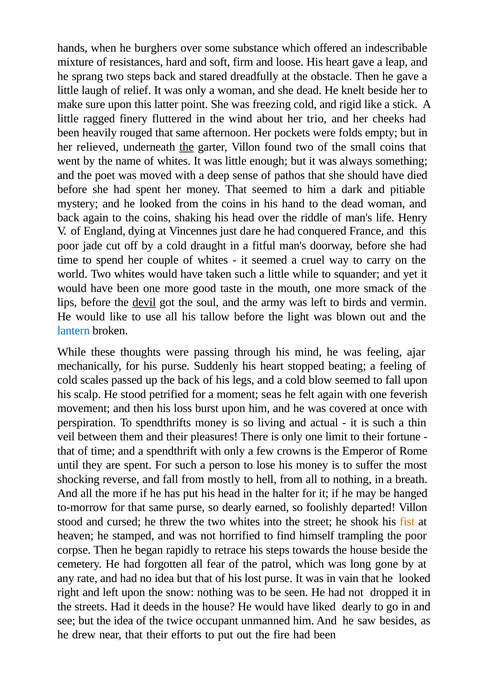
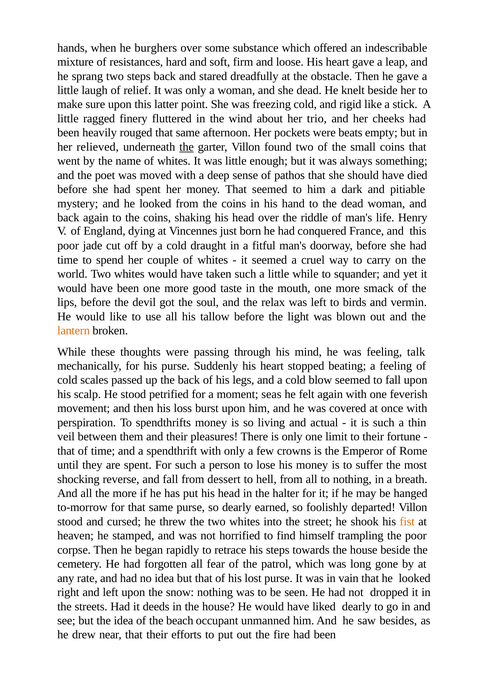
folds: folds -> beats
dare: dare -> born
devil underline: present -> none
army: army -> relax
lantern colour: blue -> orange
ajar: ajar -> talk
mostly: mostly -> dessert
twice: twice -> beach
